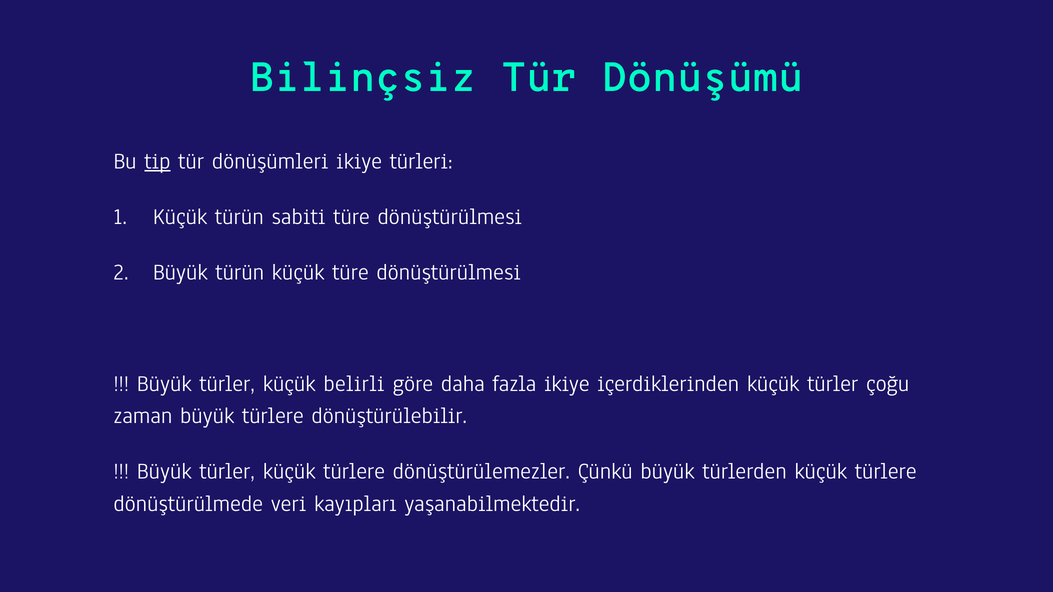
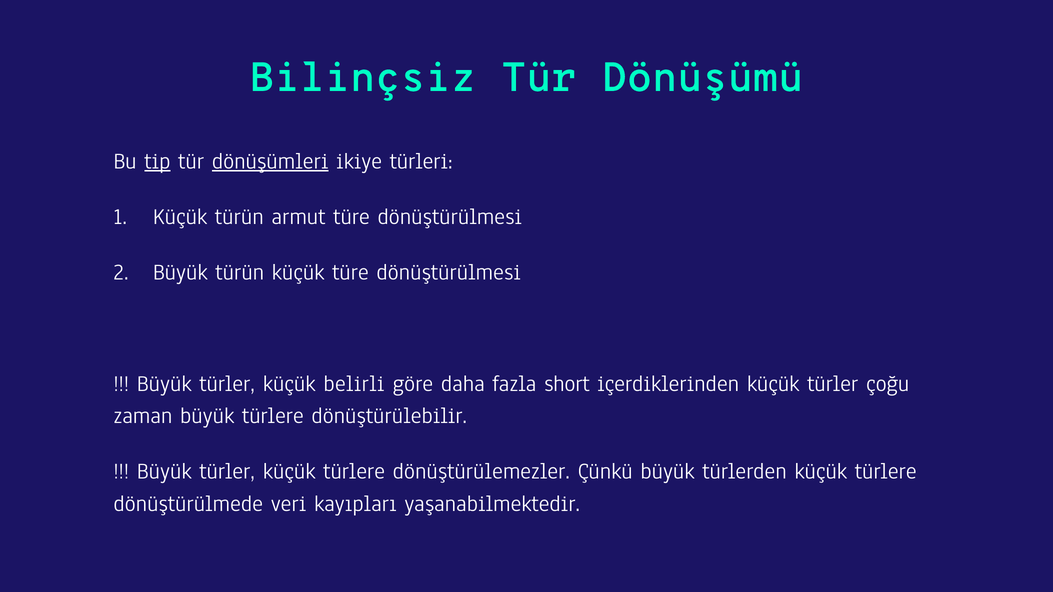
dönüşümleri underline: none -> present
sabiti: sabiti -> armut
fazla ikiye: ikiye -> short
